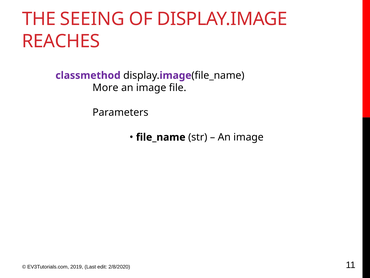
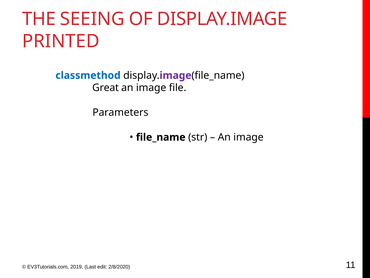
REACHES: REACHES -> PRINTED
classmethod colour: purple -> blue
More: More -> Great
